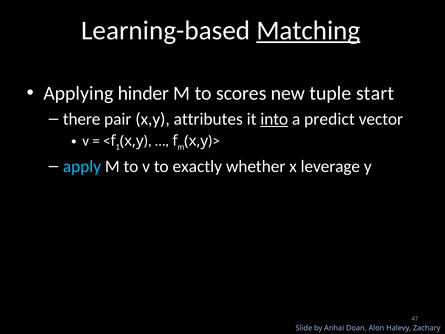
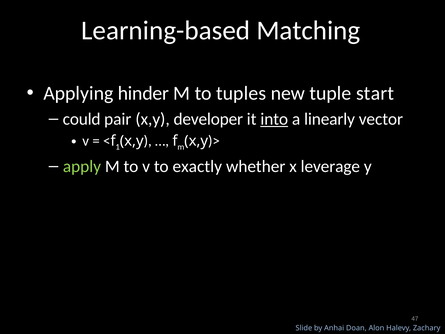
Matching underline: present -> none
scores: scores -> tuples
there: there -> could
attributes: attributes -> developer
predict: predict -> linearly
apply colour: light blue -> light green
